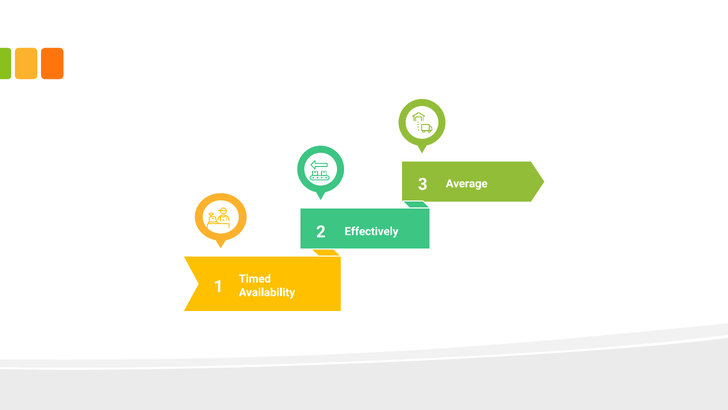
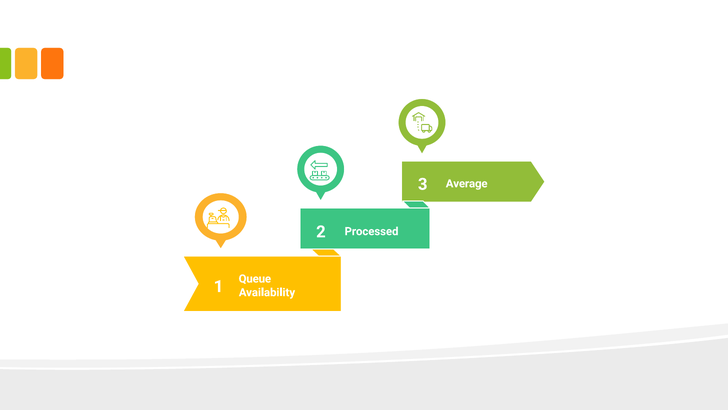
Effectively: Effectively -> Processed
Timed: Timed -> Queue
